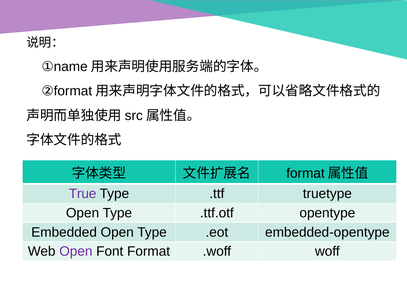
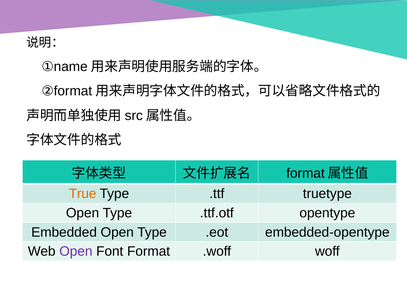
True colour: purple -> orange
